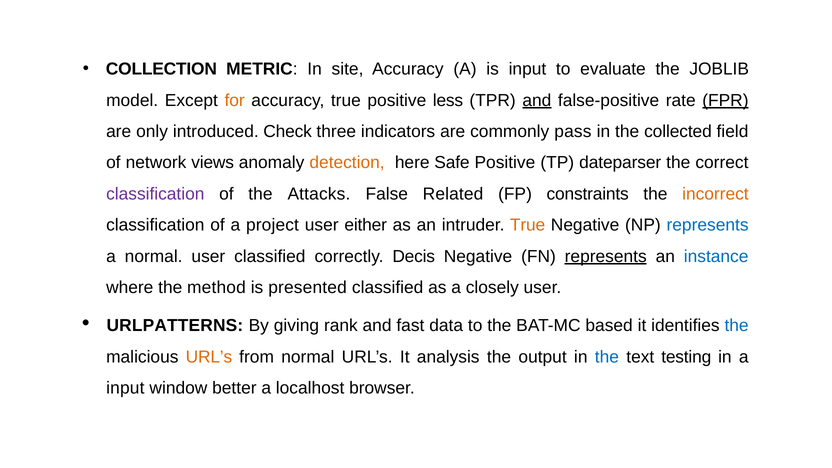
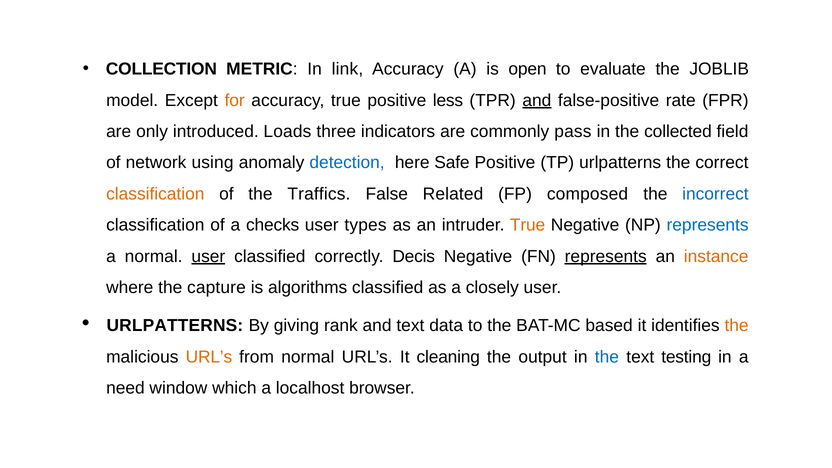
site: site -> link
is input: input -> open
FPR underline: present -> none
Check: Check -> Loads
views: views -> using
detection colour: orange -> blue
TP dateparser: dateparser -> urlpatterns
classification at (155, 194) colour: purple -> orange
Attacks: Attacks -> Traffics
constraints: constraints -> composed
incorrect colour: orange -> blue
project: project -> checks
either: either -> types
user at (208, 256) underline: none -> present
instance colour: blue -> orange
method: method -> capture
presented: presented -> algorithms
and fast: fast -> text
the at (737, 326) colour: blue -> orange
analysis: analysis -> cleaning
input at (125, 388): input -> need
better: better -> which
